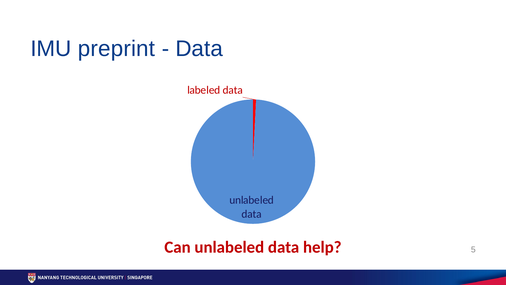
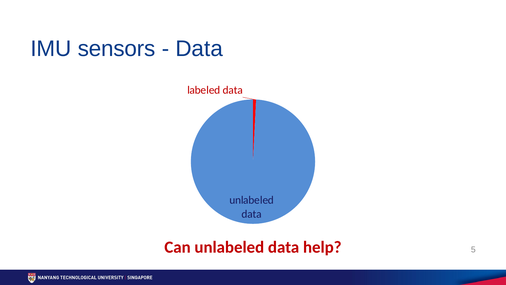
preprint: preprint -> sensors
